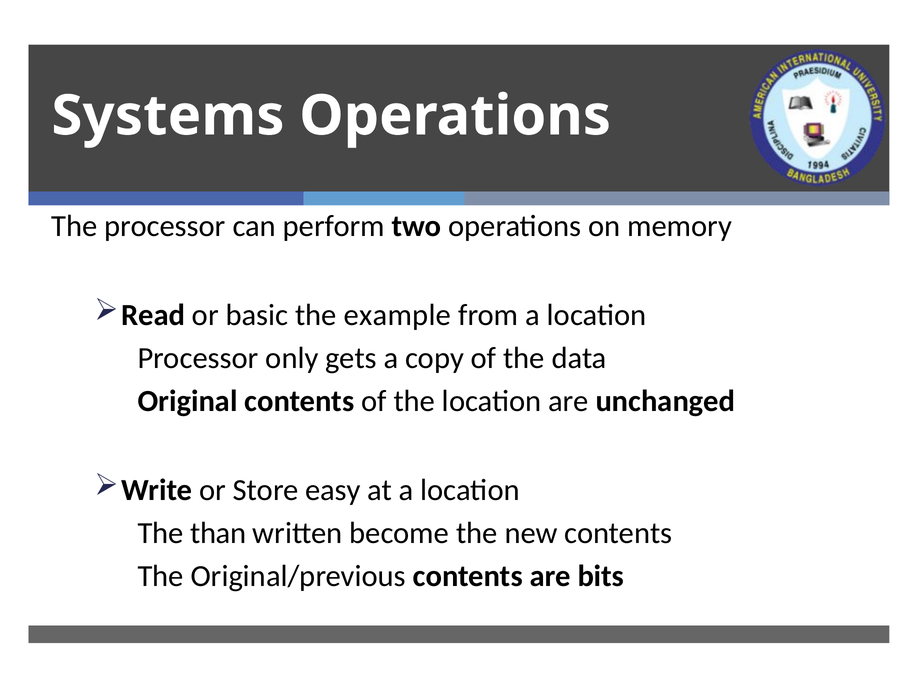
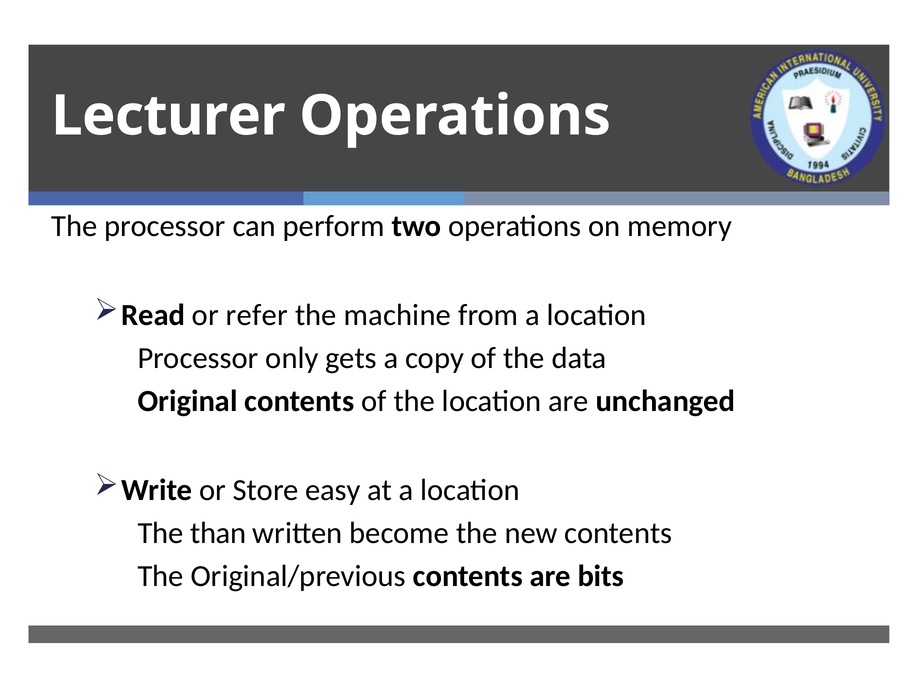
Systems: Systems -> Lecturer
basic: basic -> refer
example: example -> machine
